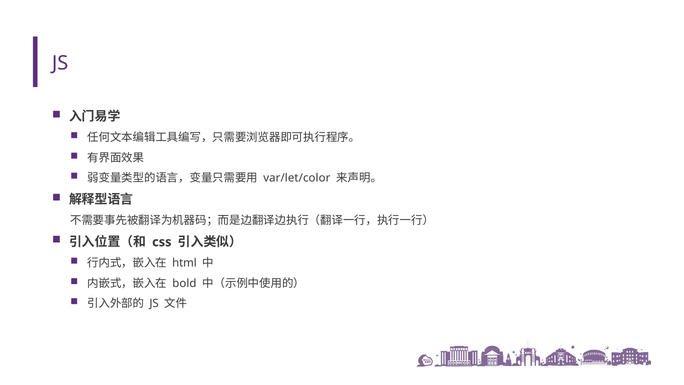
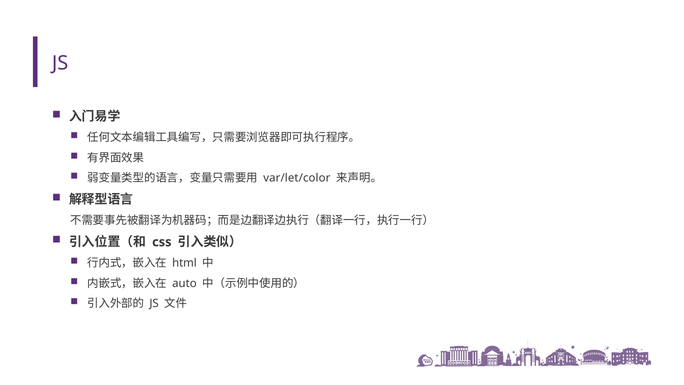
bold: bold -> auto
